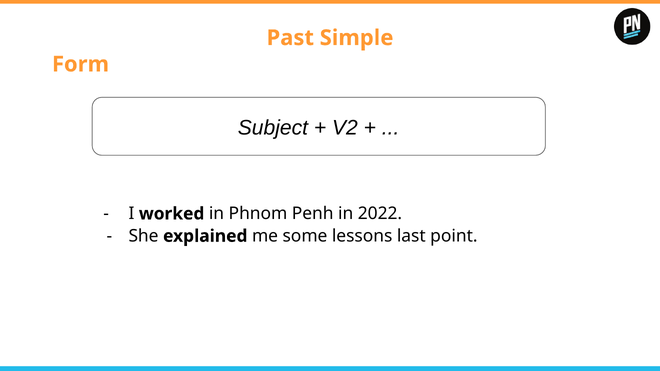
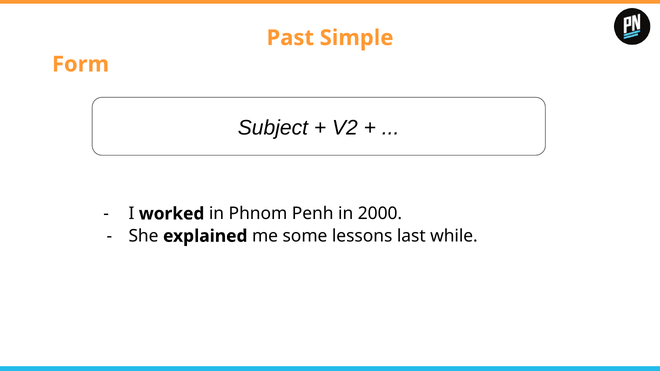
2022: 2022 -> 2000
point: point -> while
